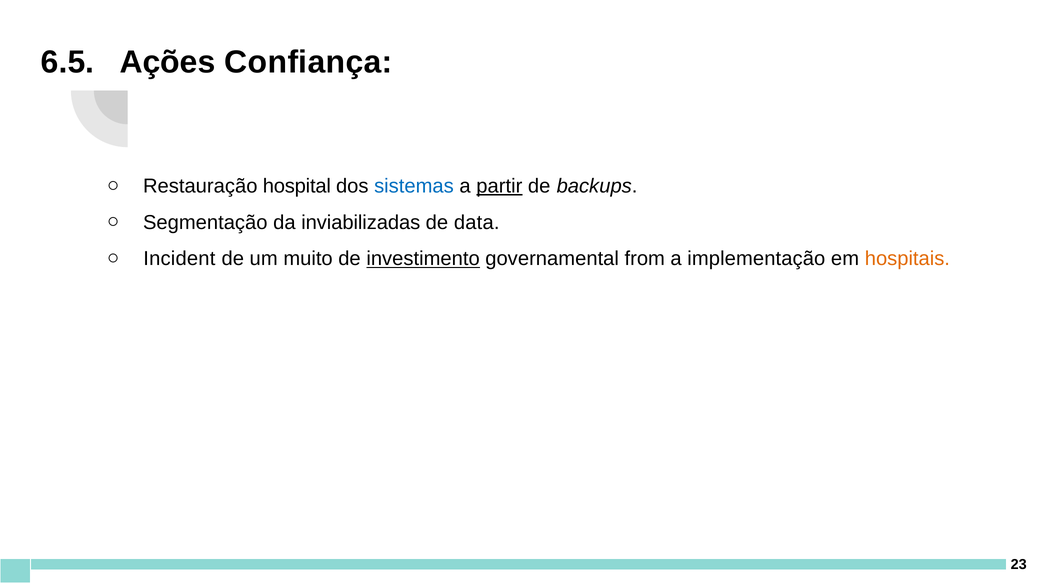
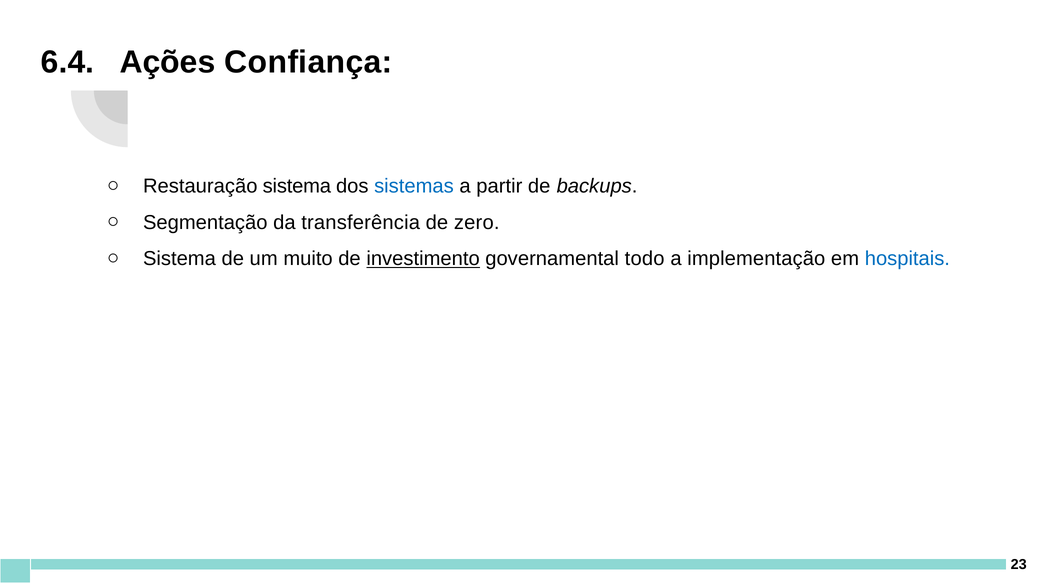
6.5: 6.5 -> 6.4
Restauração hospital: hospital -> sistema
partir underline: present -> none
inviabilizadas: inviabilizadas -> transferência
data: data -> zero
Incident at (179, 259): Incident -> Sistema
from: from -> todo
hospitais colour: orange -> blue
